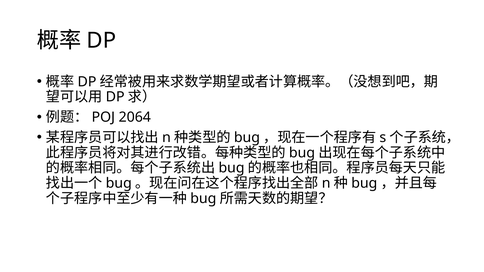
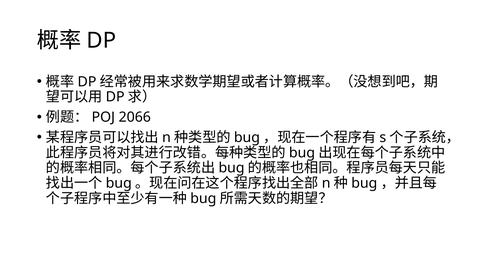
2064: 2064 -> 2066
